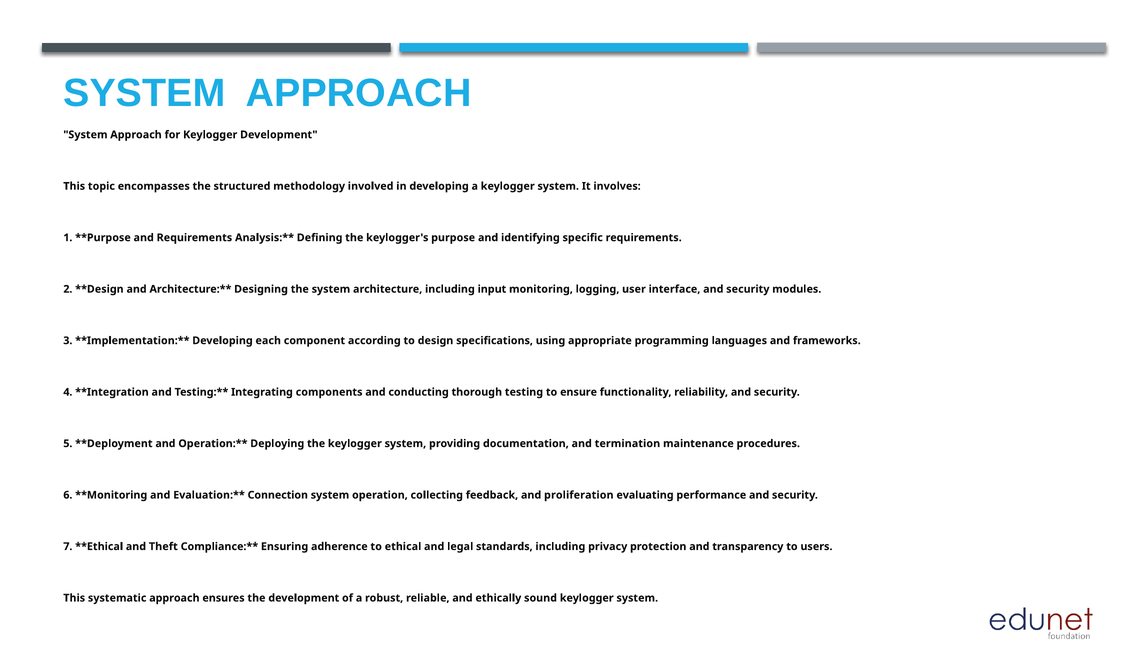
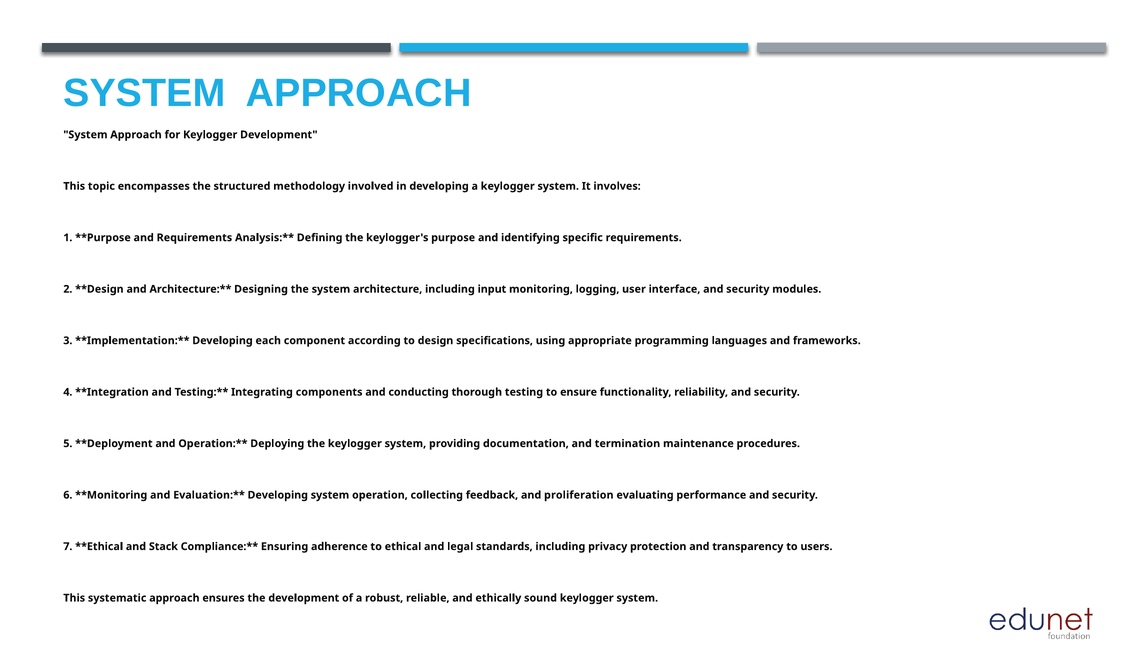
Connection at (278, 495): Connection -> Developing
Theft: Theft -> Stack
